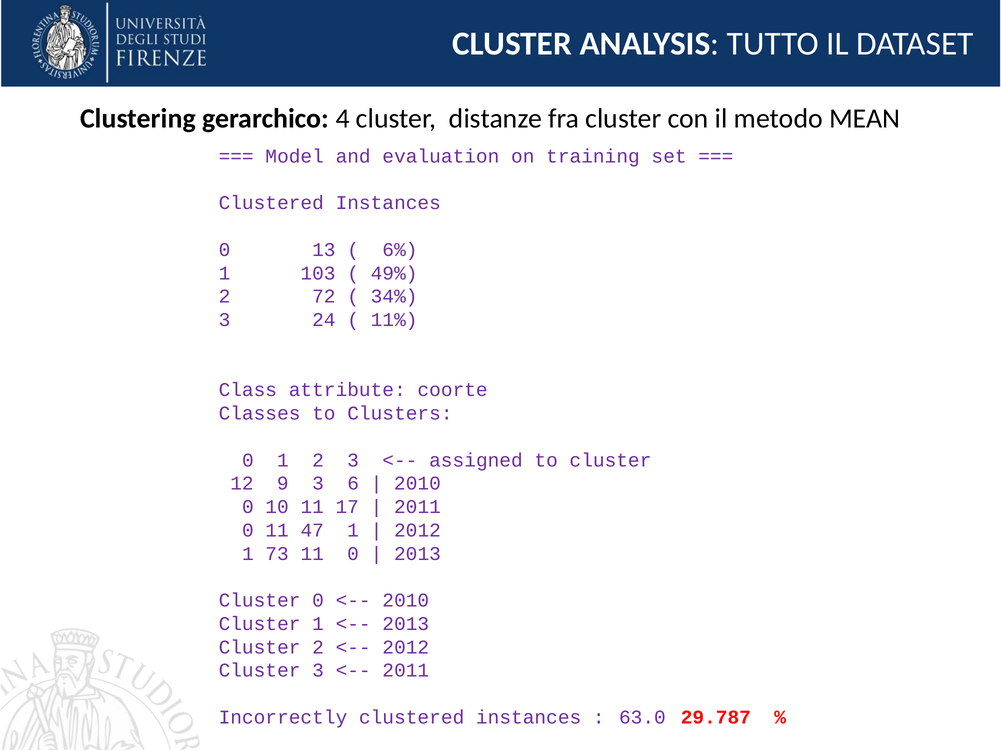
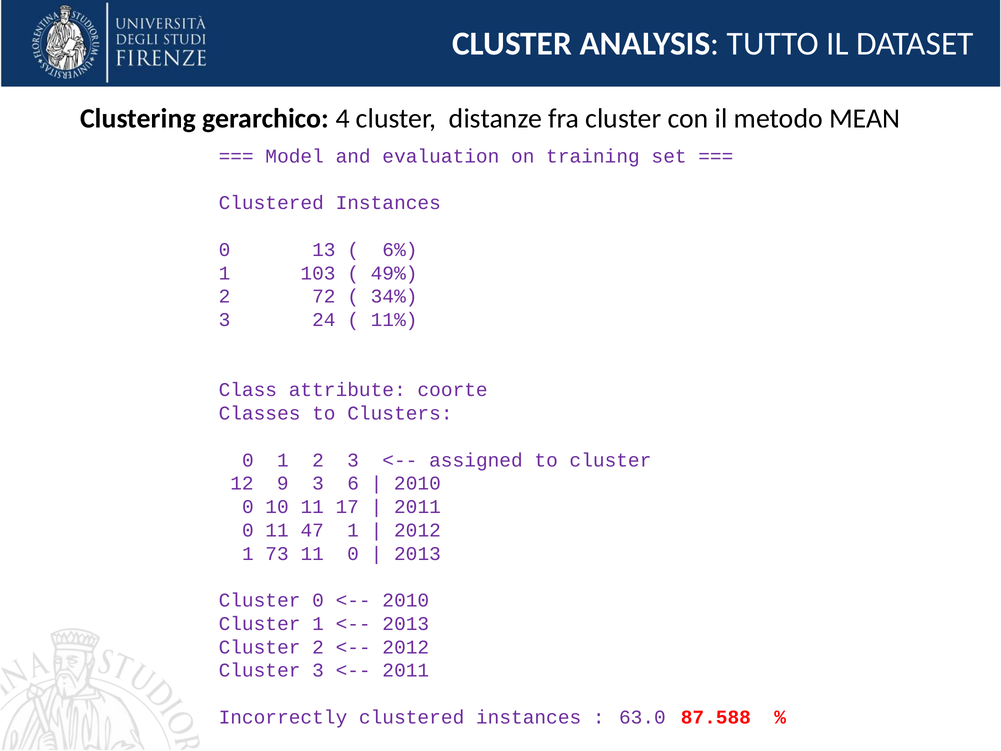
29.787: 29.787 -> 87.588
